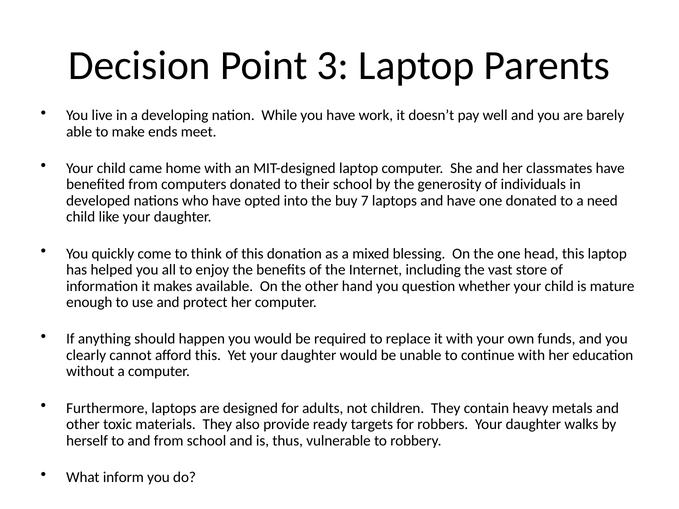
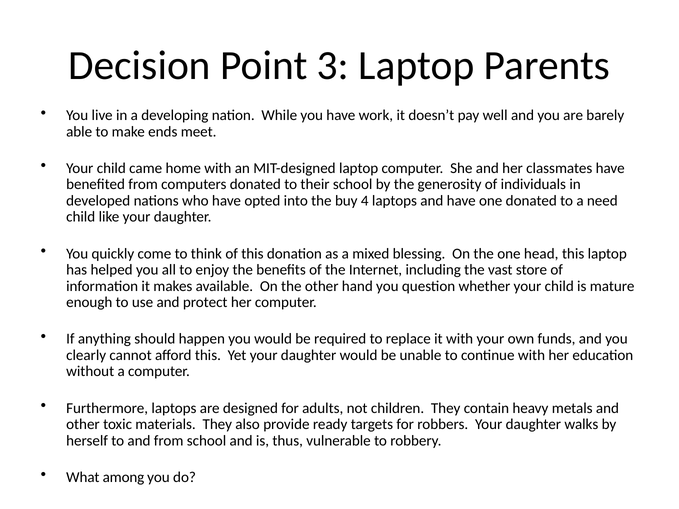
7: 7 -> 4
inform: inform -> among
